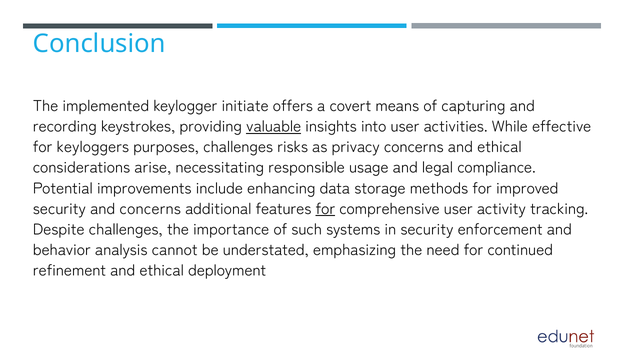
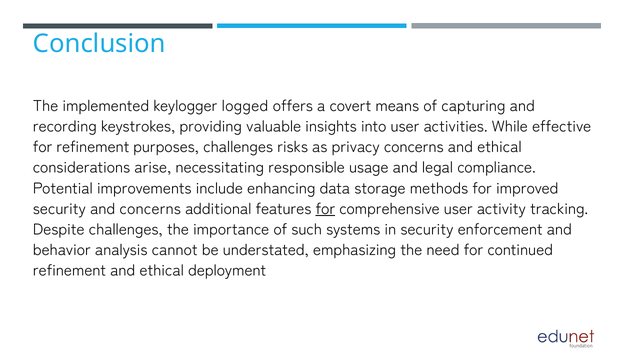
initiate: initiate -> logged
valuable underline: present -> none
for keyloggers: keyloggers -> refinement
